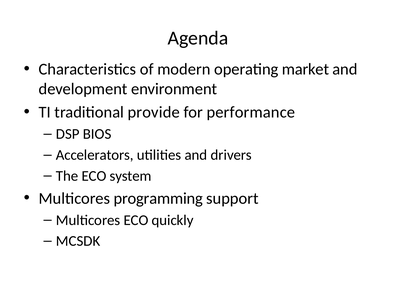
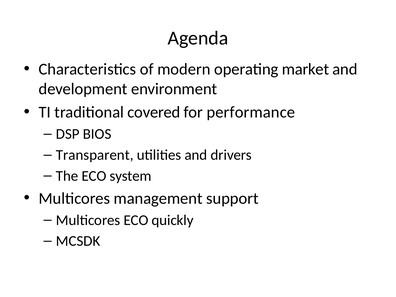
provide: provide -> covered
Accelerators: Accelerators -> Transparent
programming: programming -> management
